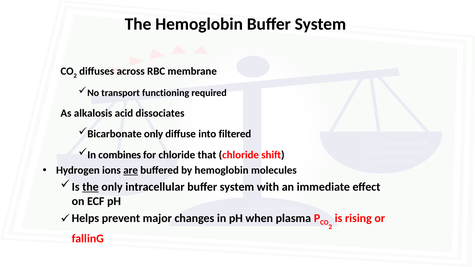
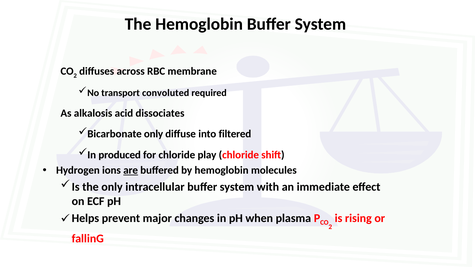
functioning: functioning -> convoluted
combines: combines -> produced
that: that -> play
the at (90, 187) underline: present -> none
